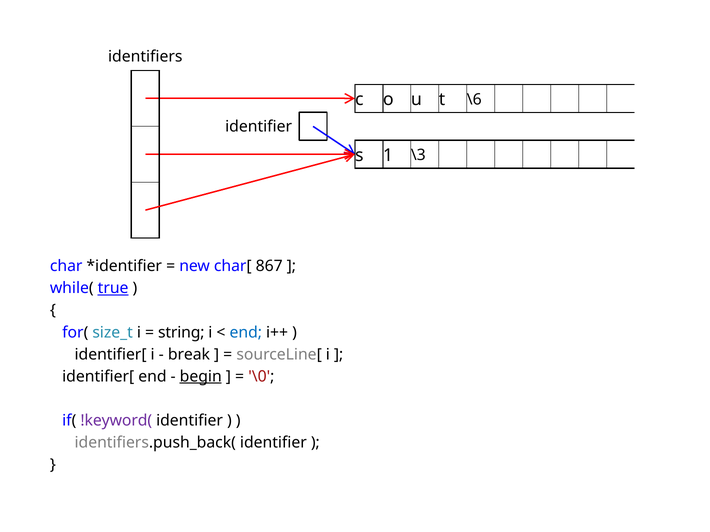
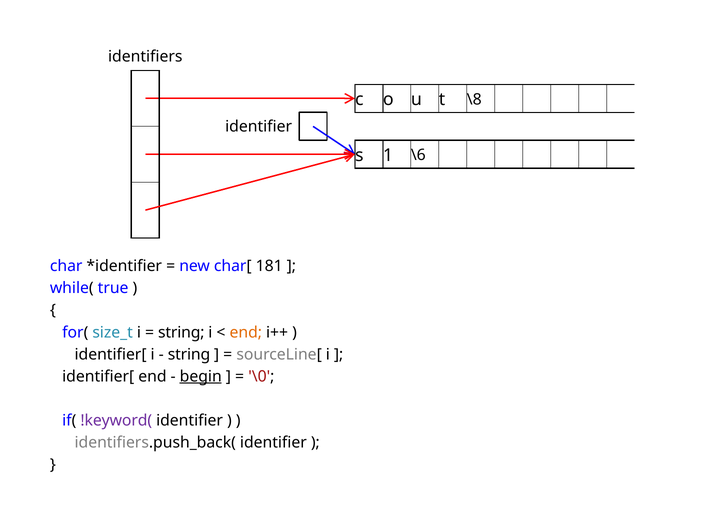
\6: \6 -> \8
\3: \3 -> \6
867: 867 -> 181
true underline: present -> none
end at (246, 333) colour: blue -> orange
break at (189, 355): break -> string
